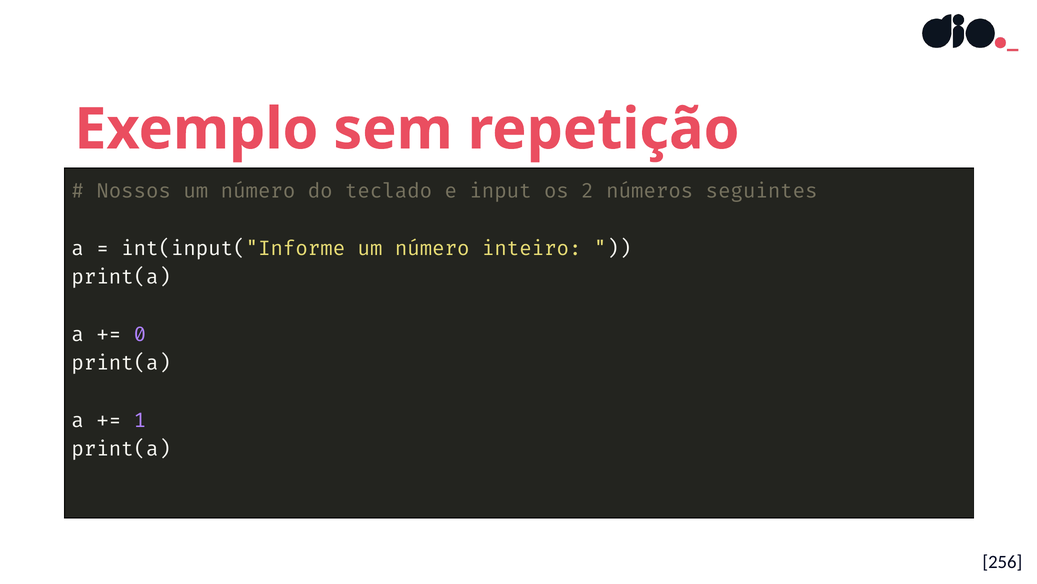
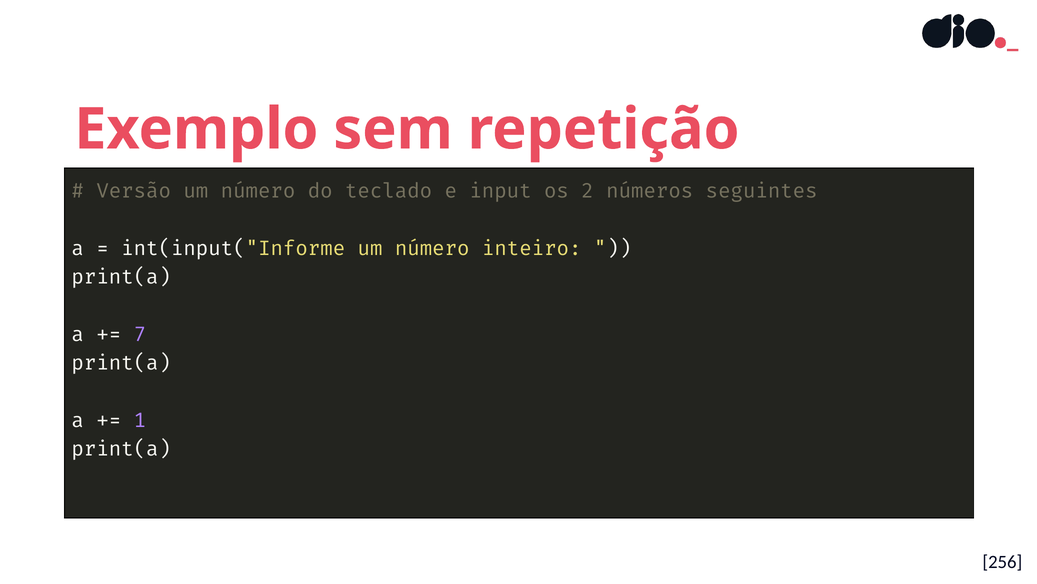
Nossos: Nossos -> Versão
0: 0 -> 7
